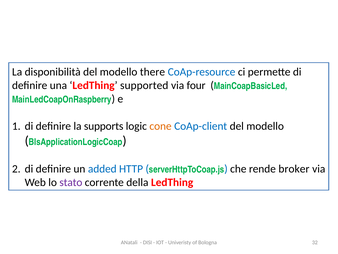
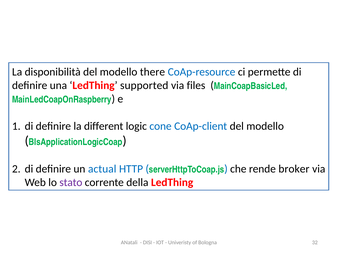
four: four -> files
supports: supports -> different
cone colour: orange -> blue
added: added -> actual
